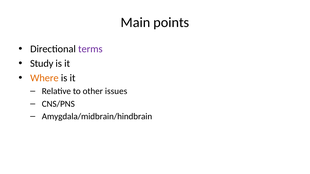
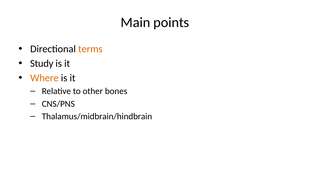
terms colour: purple -> orange
issues: issues -> bones
Amygdala/midbrain/hindbrain: Amygdala/midbrain/hindbrain -> Thalamus/midbrain/hindbrain
